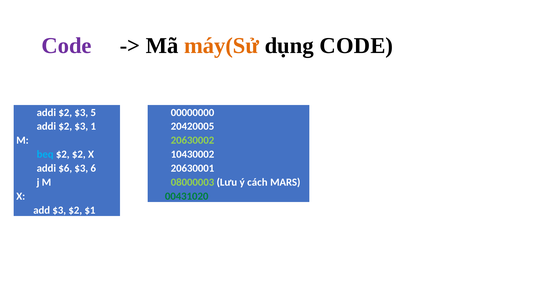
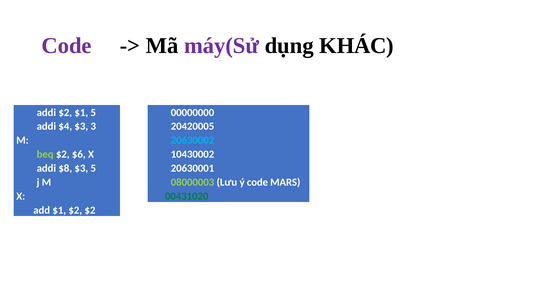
máy(Sử colour: orange -> purple
dụng CODE: CODE -> KHÁC
$3 at (81, 112): $3 -> $1
$2 at (65, 126): $2 -> $4
1: 1 -> 3
20630002 colour: light green -> light blue
beq colour: light blue -> light green
$2 $2: $2 -> $6
$6: $6 -> $8
$3 6: 6 -> 5
ý cách: cách -> code
add $3: $3 -> $1
$2 $1: $1 -> $2
